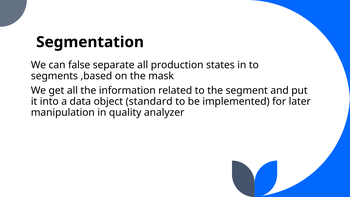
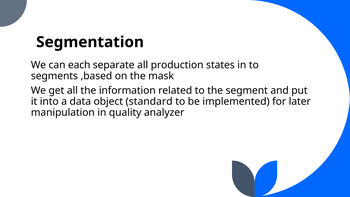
false: false -> each
